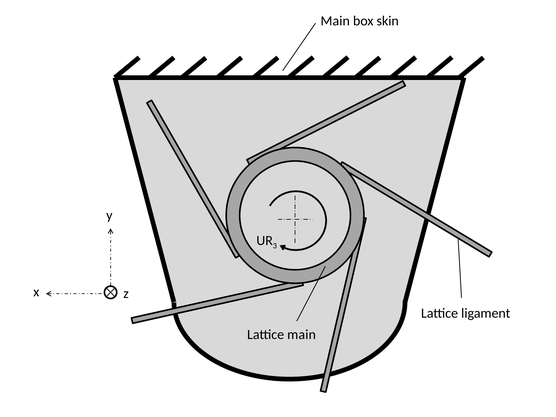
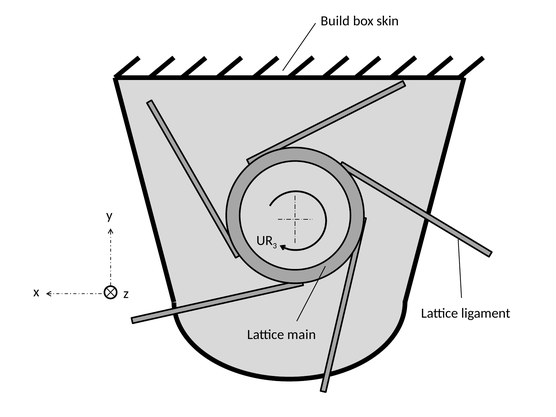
Main at (335, 21): Main -> Build
